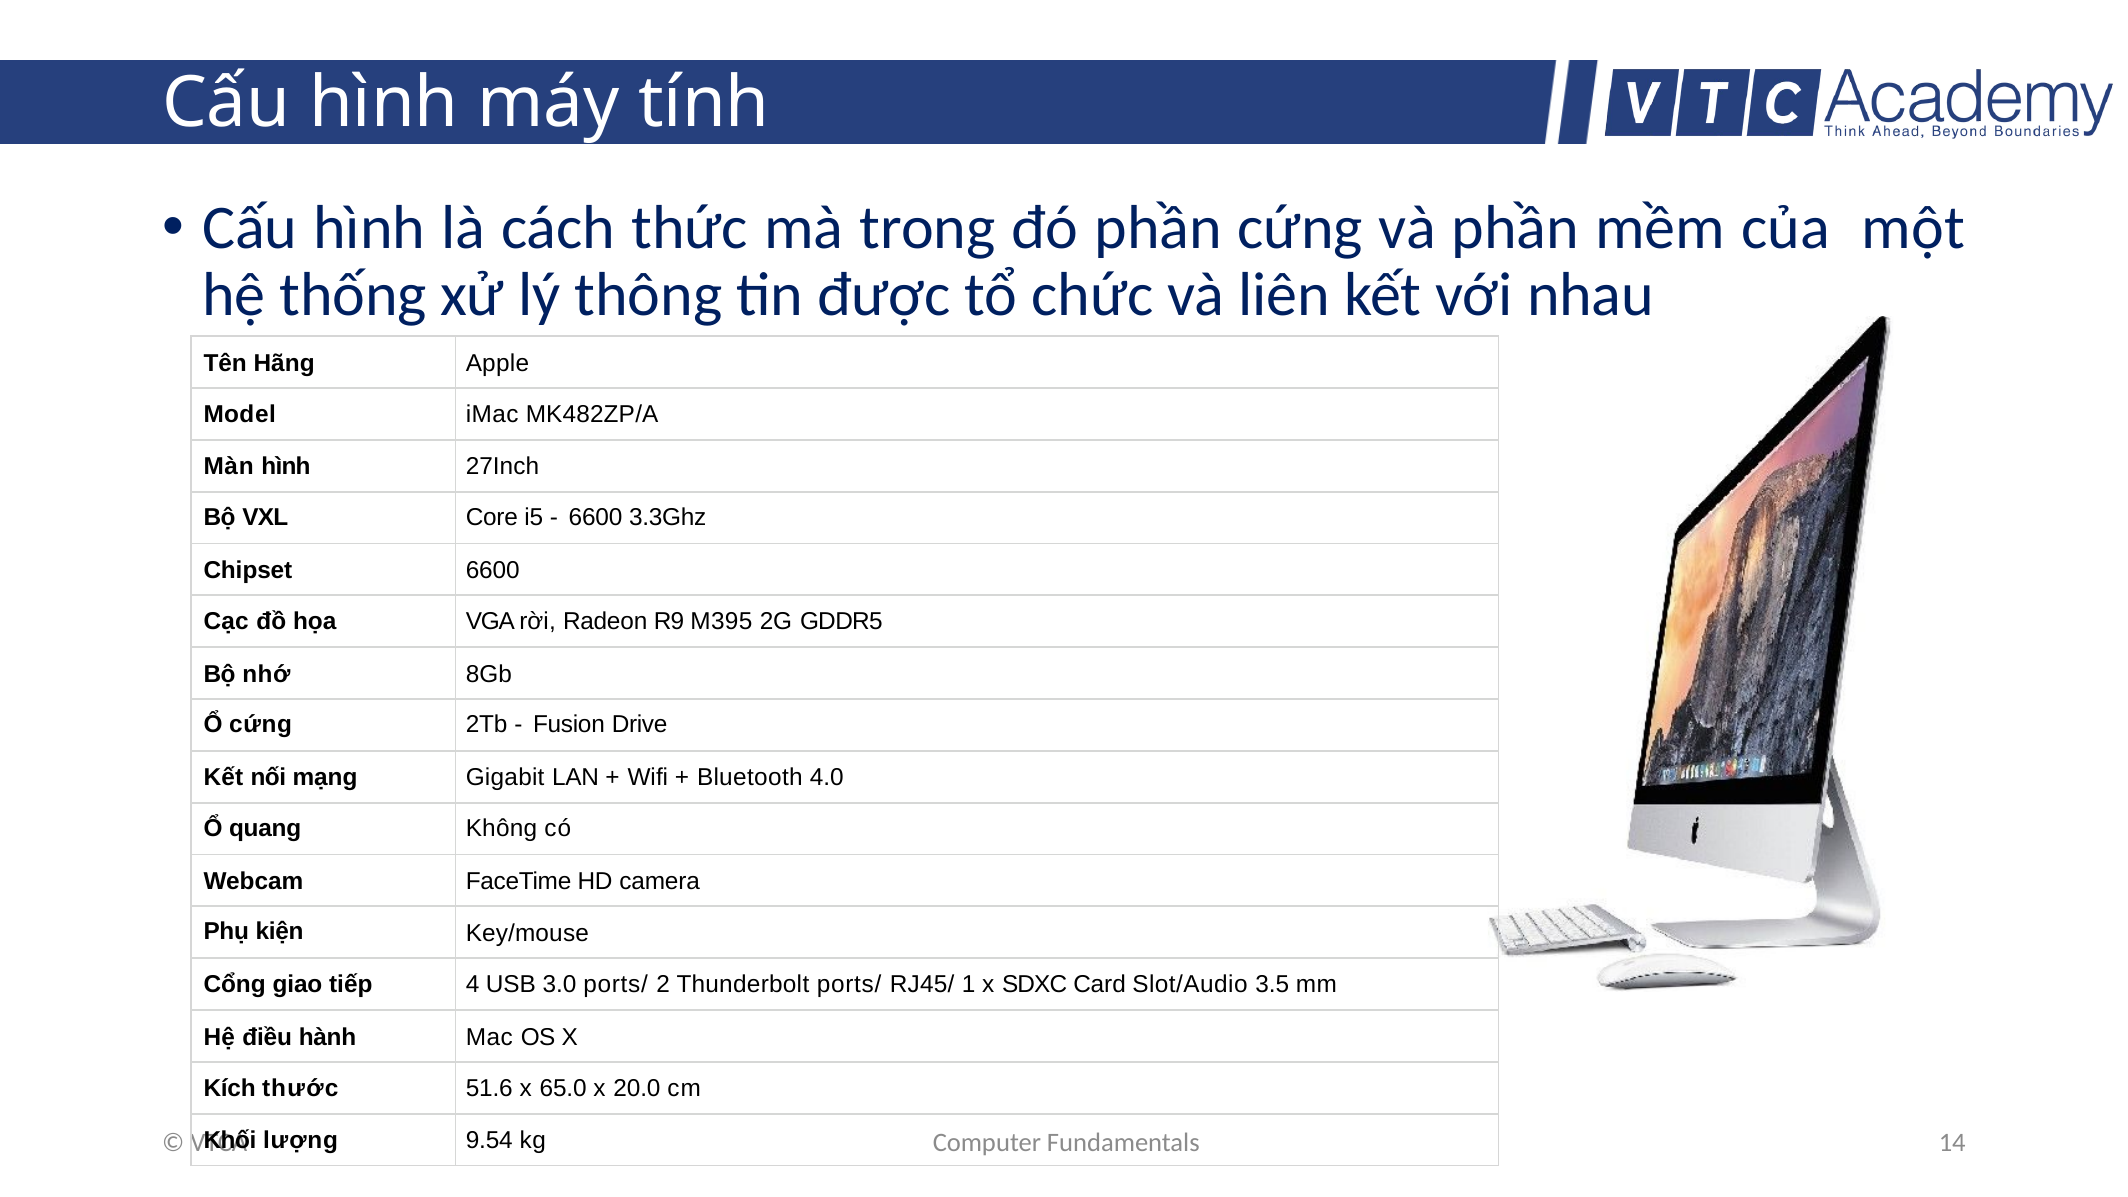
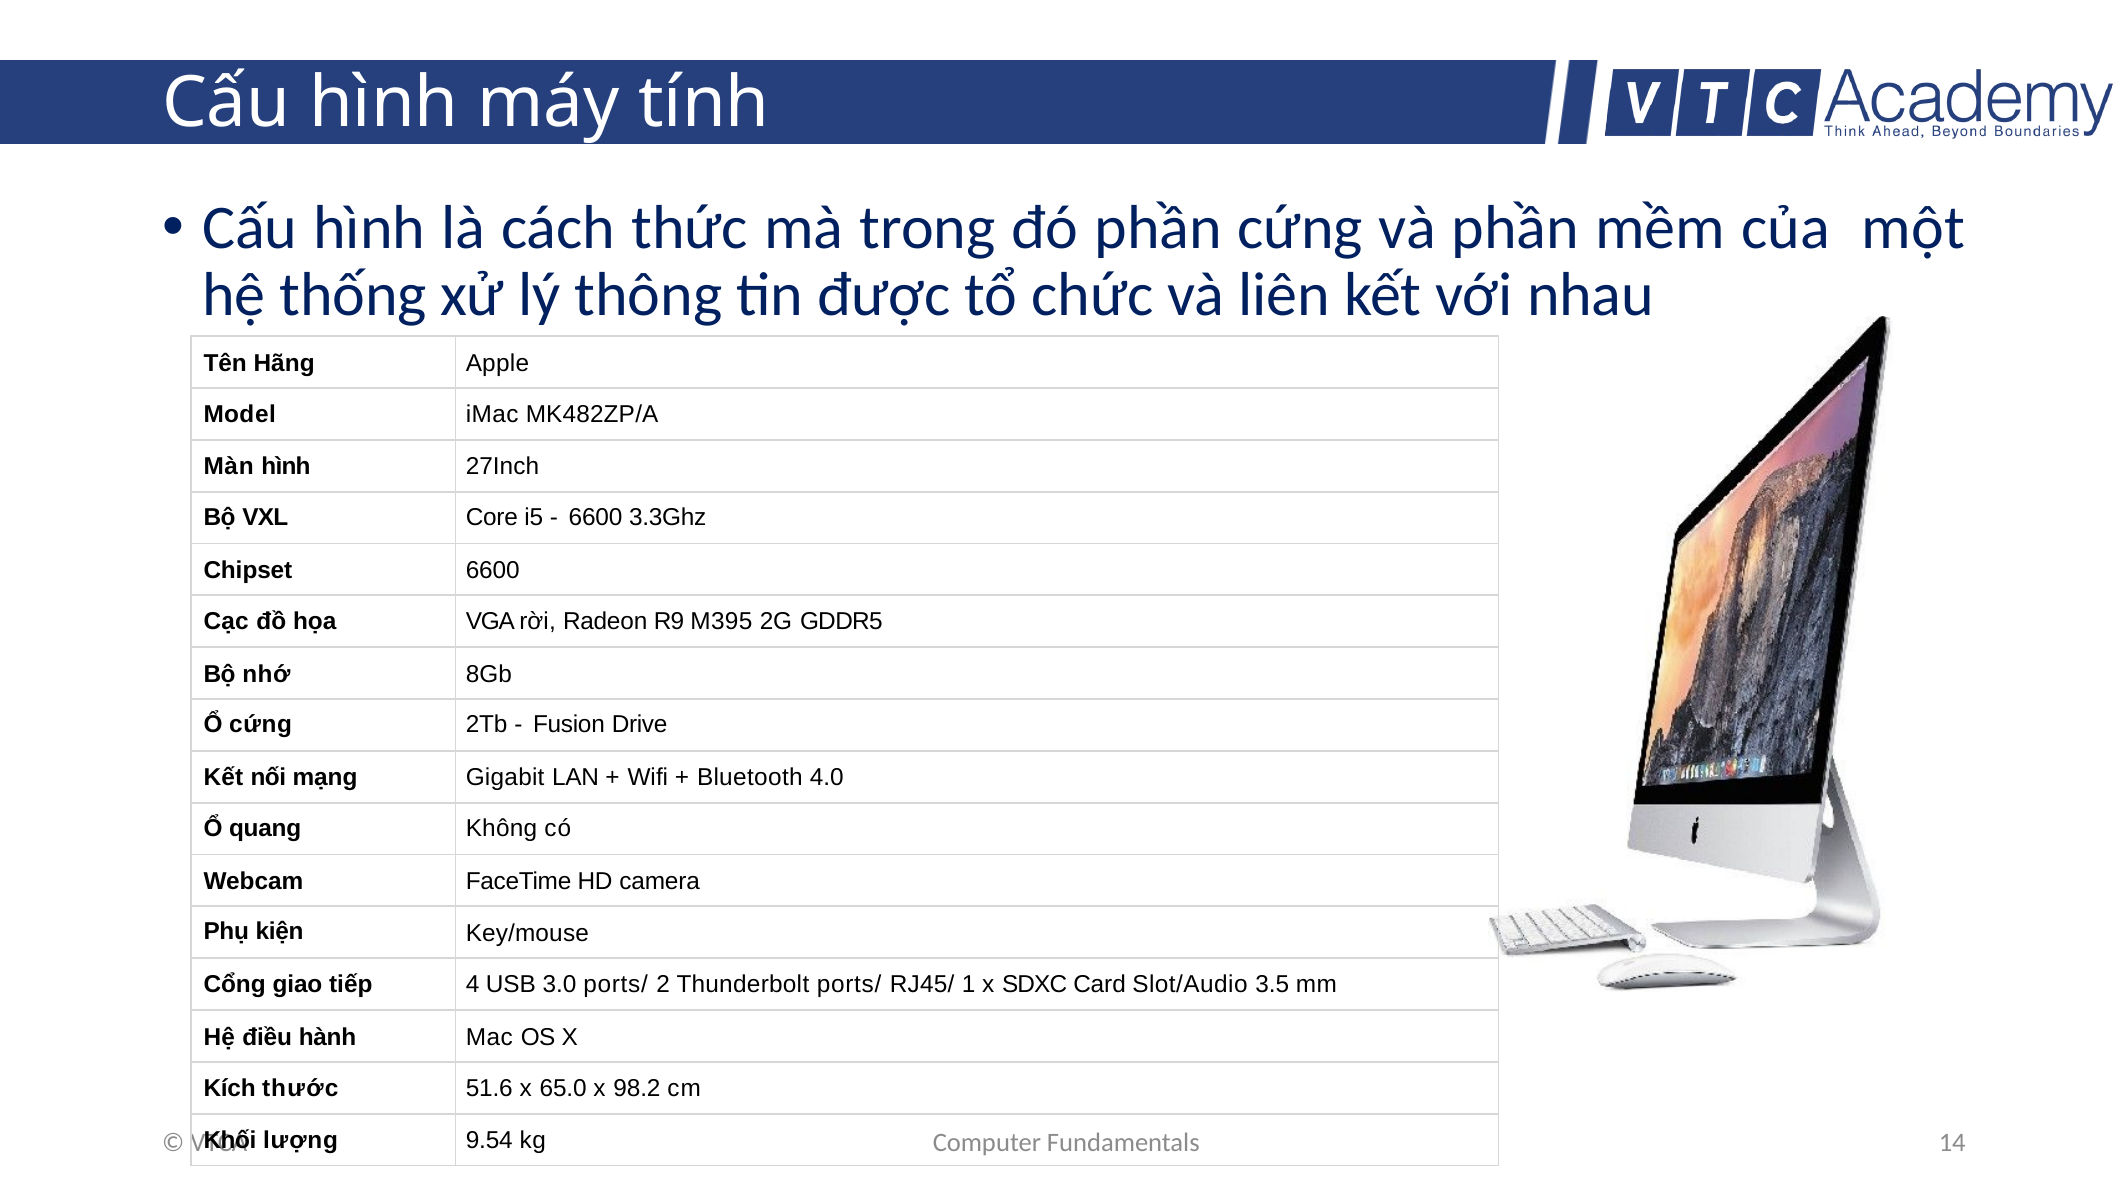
20.0: 20.0 -> 98.2
